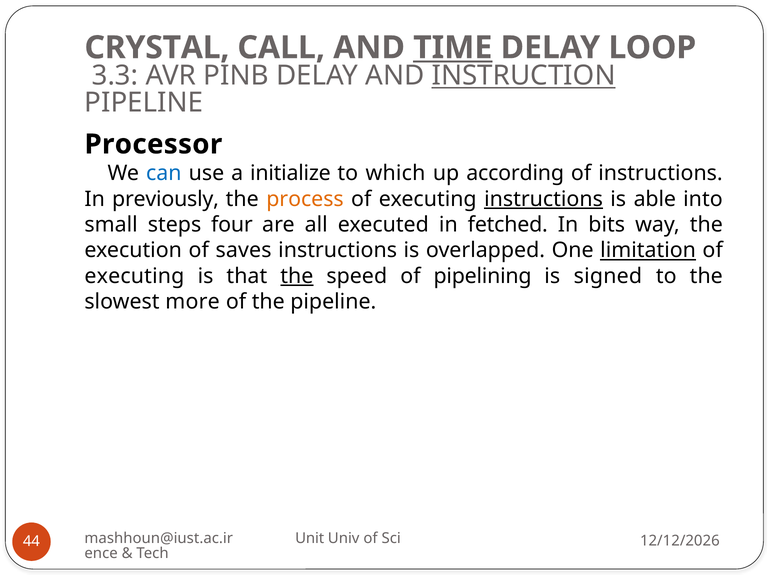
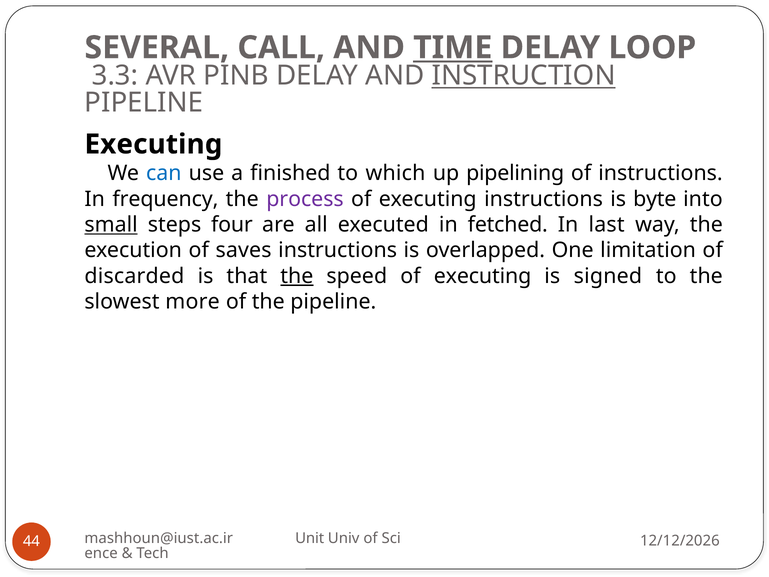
CRYSTAL: CRYSTAL -> SEVERAL
Processor at (153, 144): Processor -> Executing
initialize: initialize -> finished
according: according -> pipelining
previously: previously -> frequency
process colour: orange -> purple
instructions at (544, 199) underline: present -> none
able: able -> byte
small underline: none -> present
bits: bits -> last
limitation underline: present -> none
executing at (134, 276): executing -> discarded
speed of pipelining: pipelining -> executing
